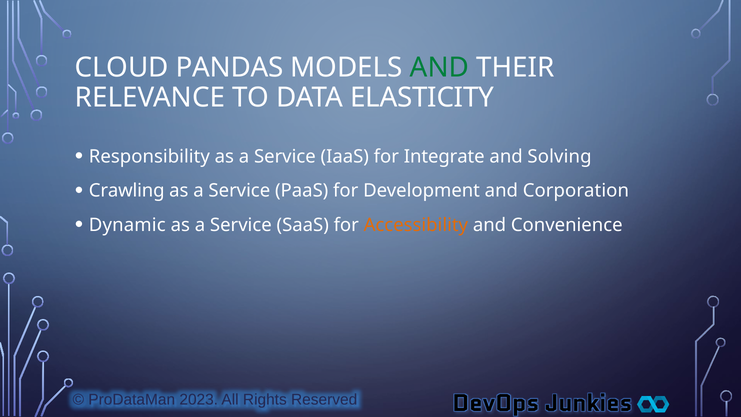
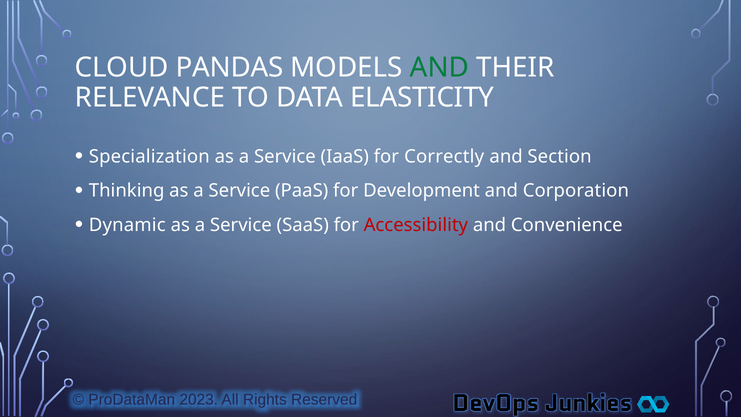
Responsibility: Responsibility -> Specialization
Integrate: Integrate -> Correctly
Solving: Solving -> Section
Crawling: Crawling -> Thinking
Accessibility colour: orange -> red
